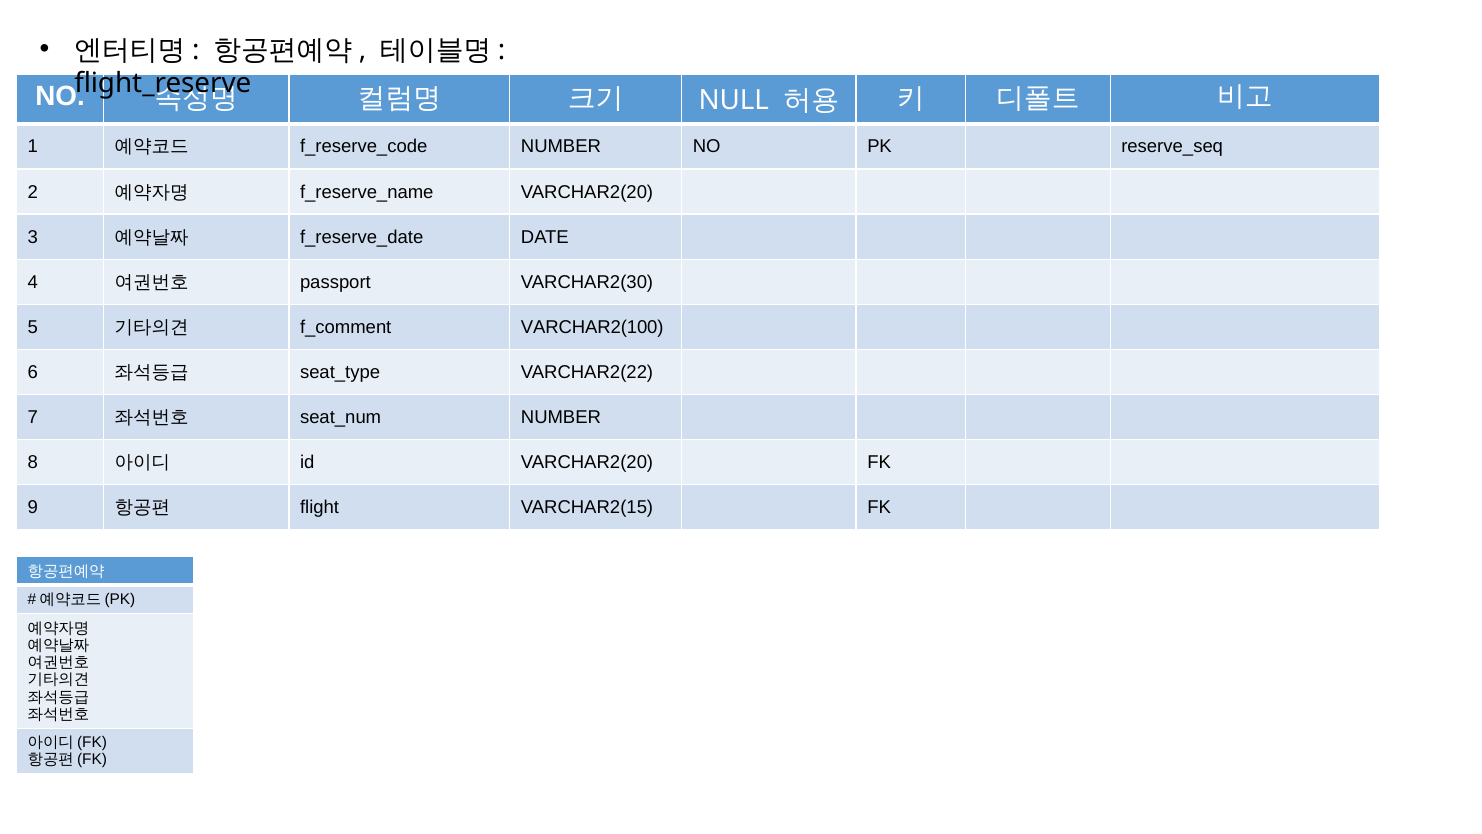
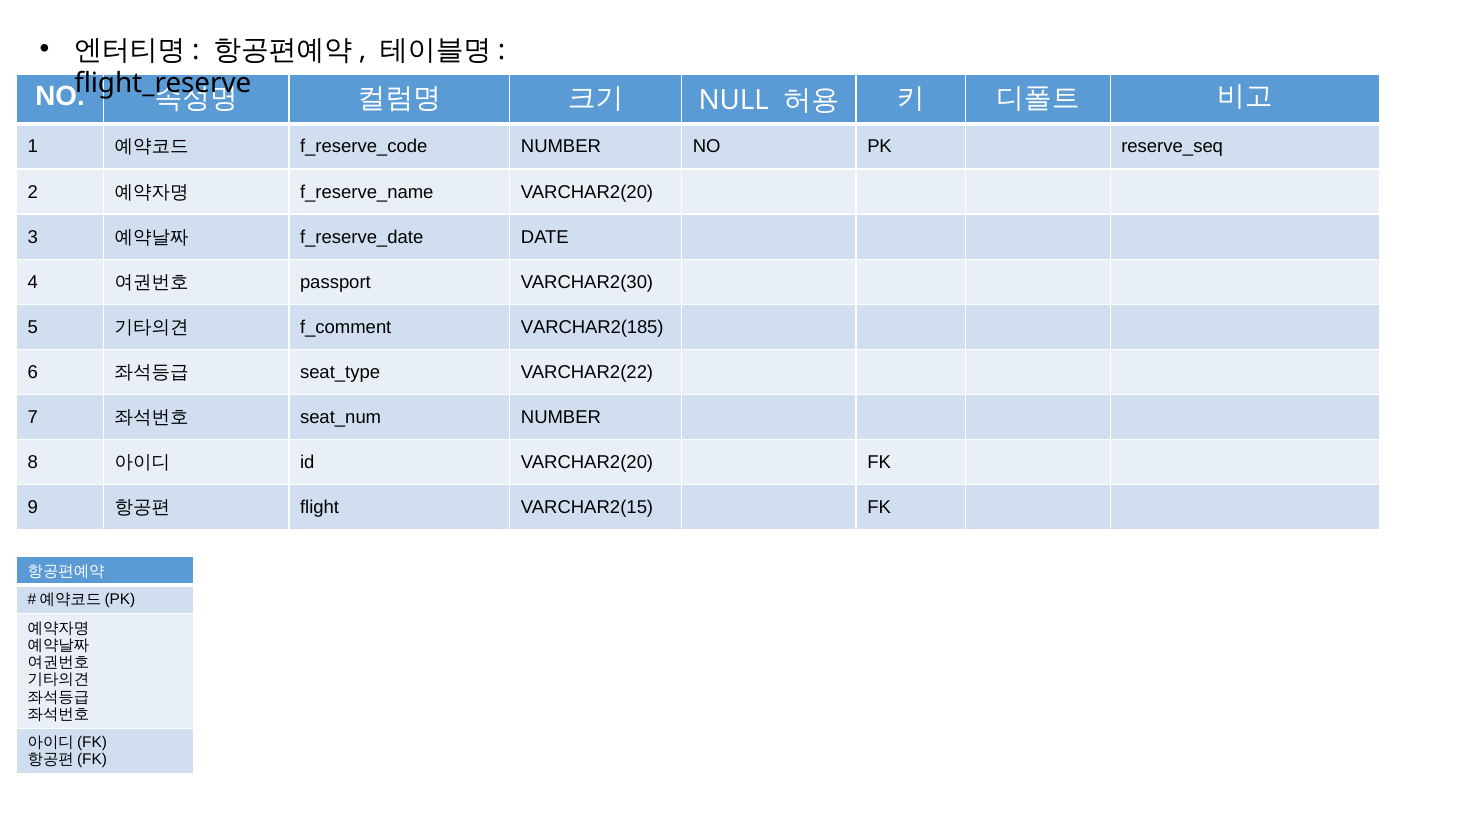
VARCHAR2(100: VARCHAR2(100 -> VARCHAR2(185
